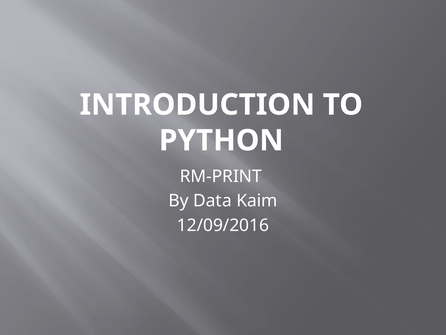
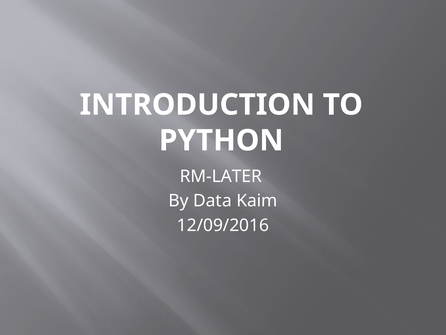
RM-PRINT: RM-PRINT -> RM-LATER
